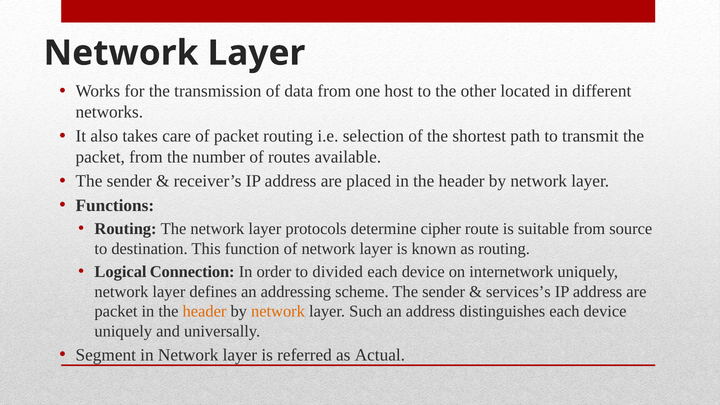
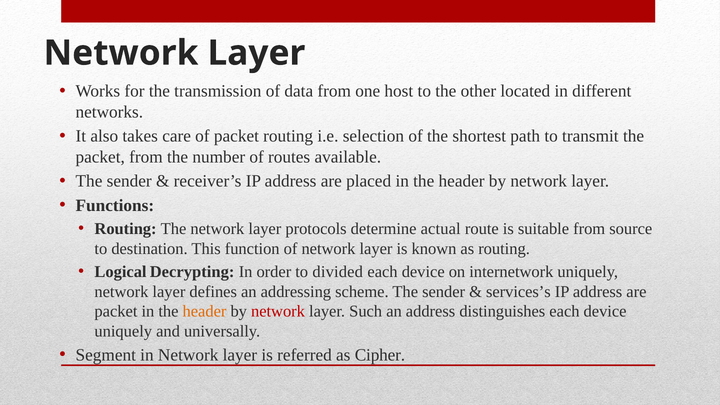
cipher: cipher -> actual
Connection: Connection -> Decrypting
network at (278, 311) colour: orange -> red
Actual: Actual -> Cipher
